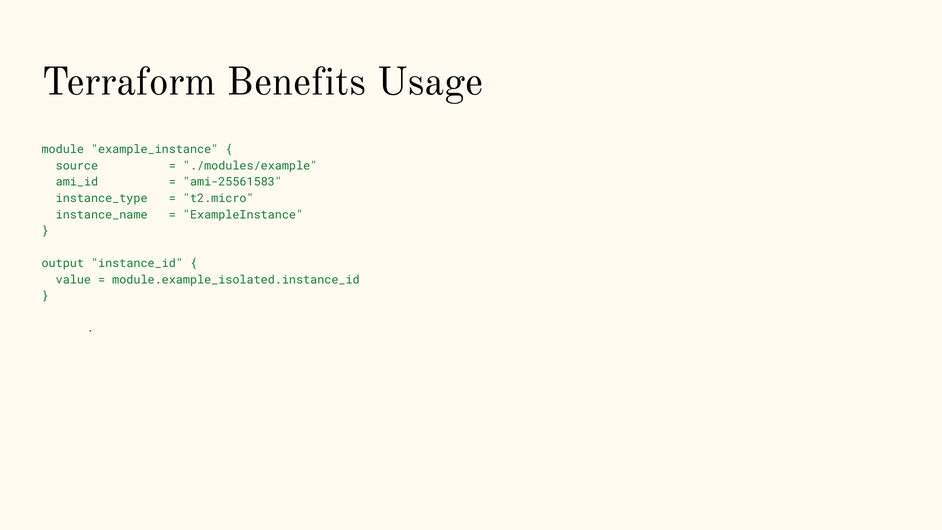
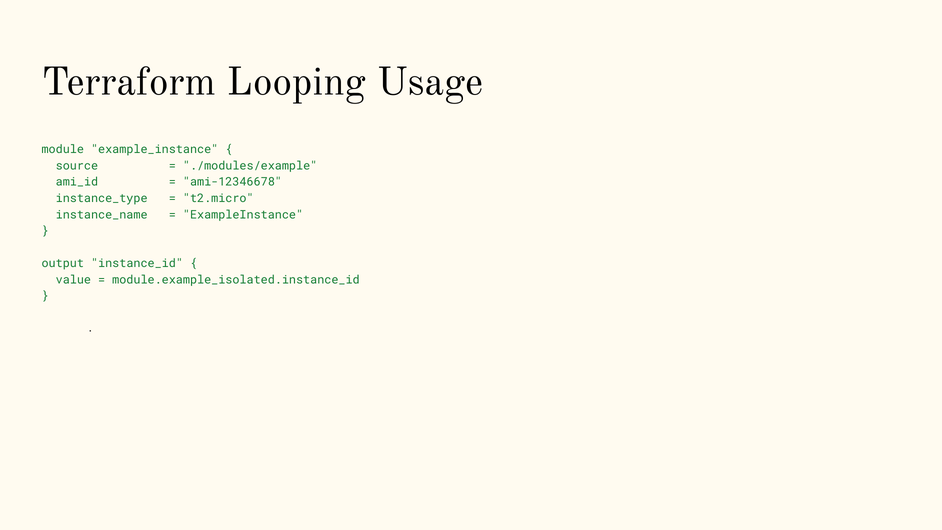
Benefits: Benefits -> Looping
ami-25561583: ami-25561583 -> ami-12346678
